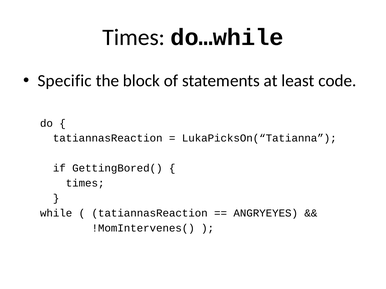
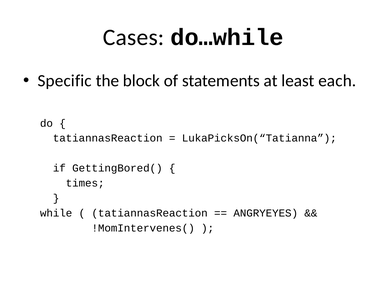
Times at (134, 37): Times -> Cases
code: code -> each
